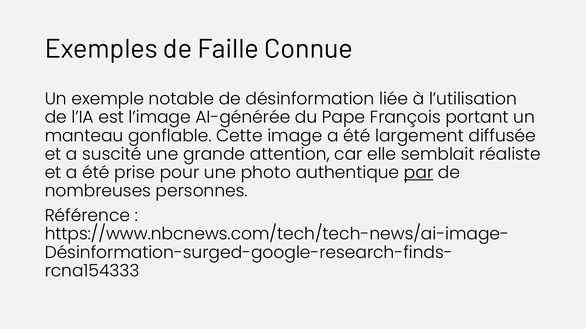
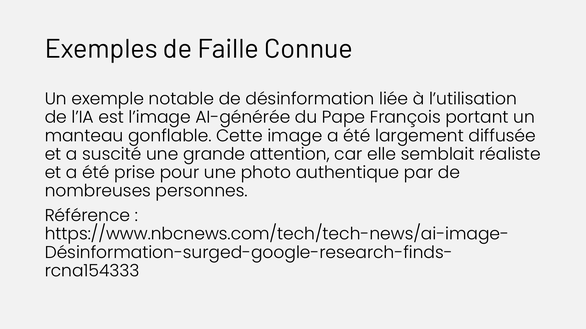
par underline: present -> none
